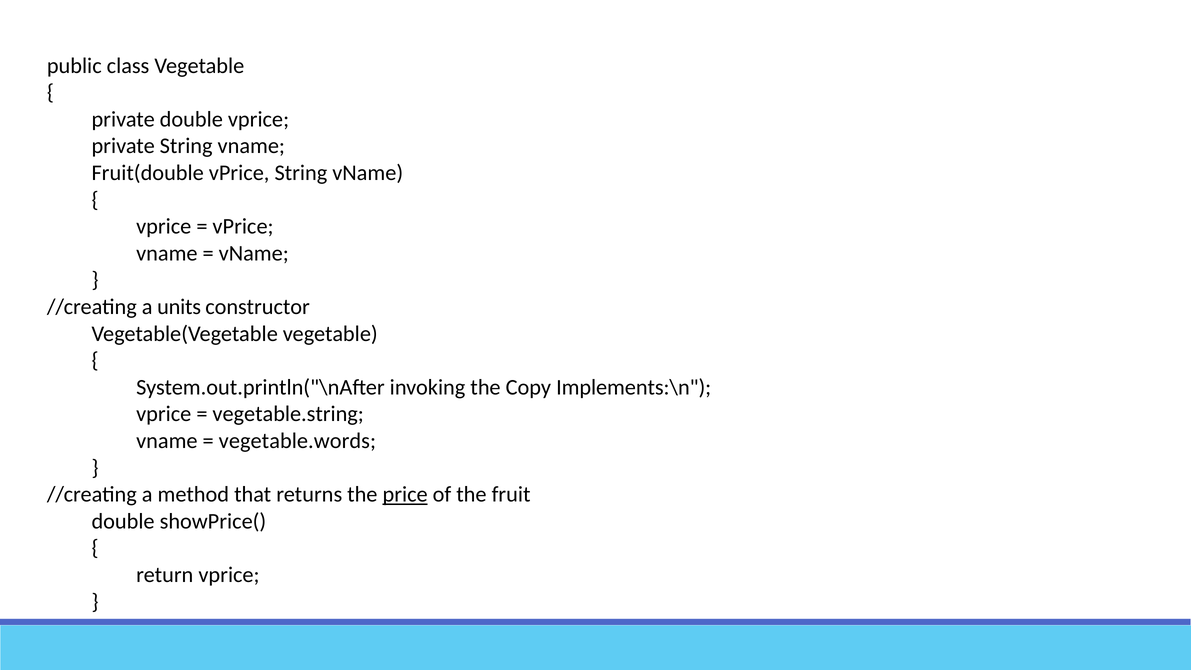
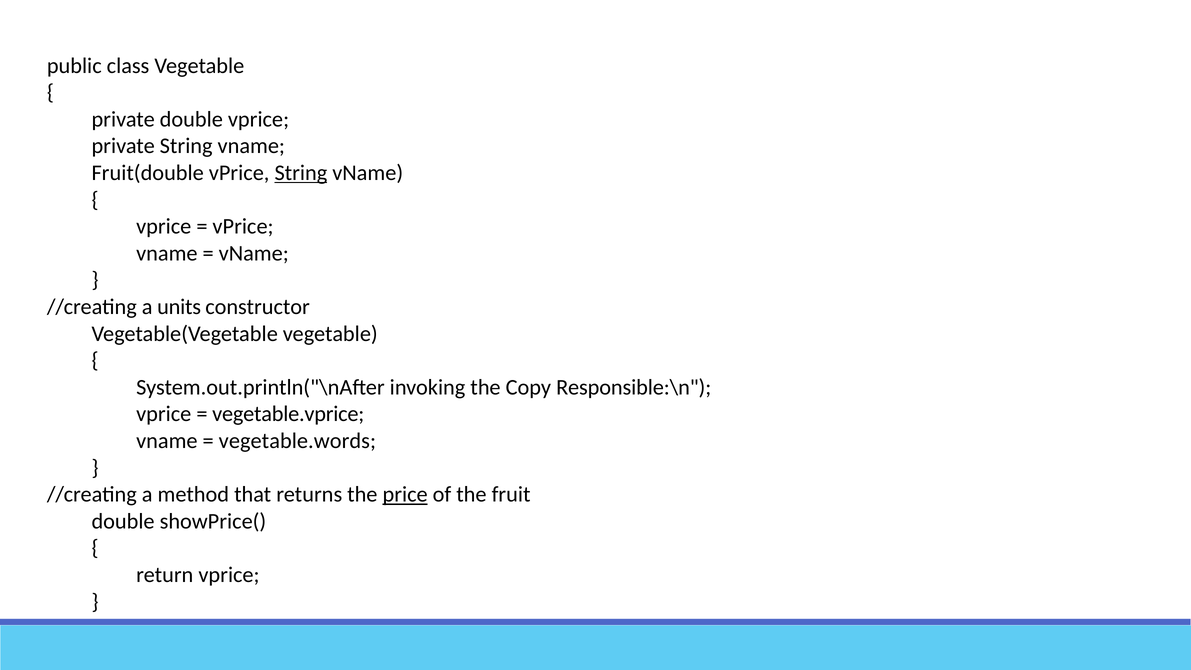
String at (301, 173) underline: none -> present
Implements:\n: Implements:\n -> Responsible:\n
vegetable.string: vegetable.string -> vegetable.vprice
